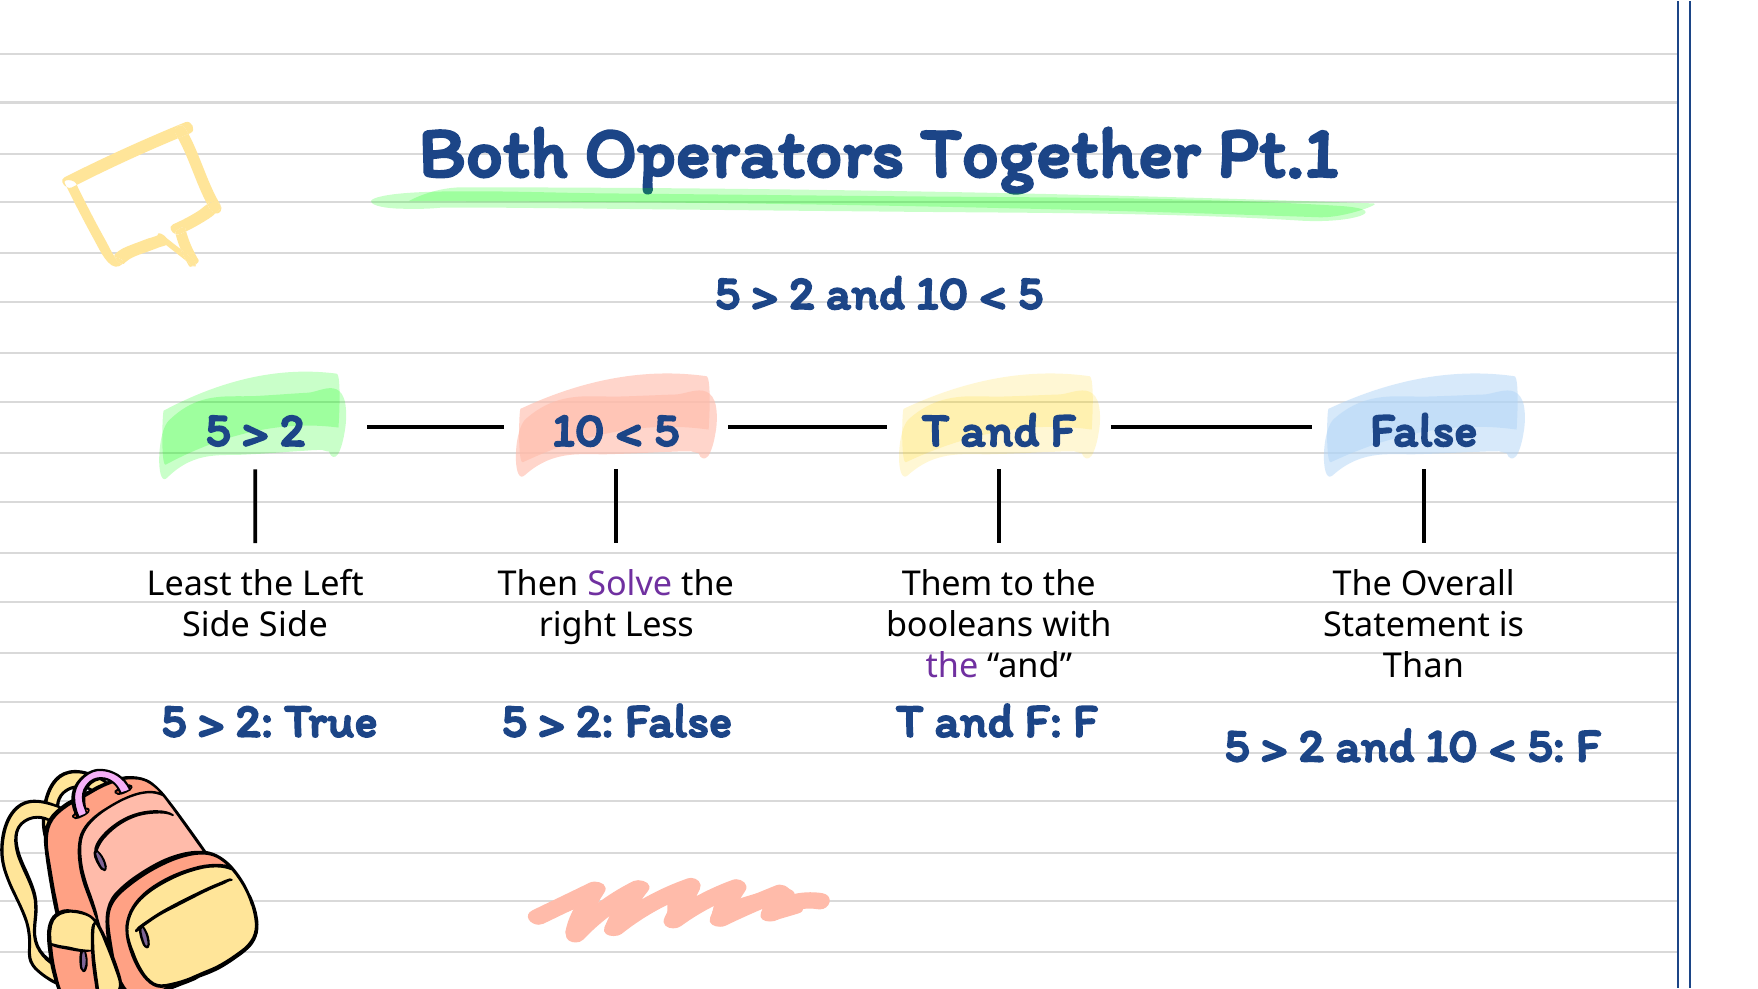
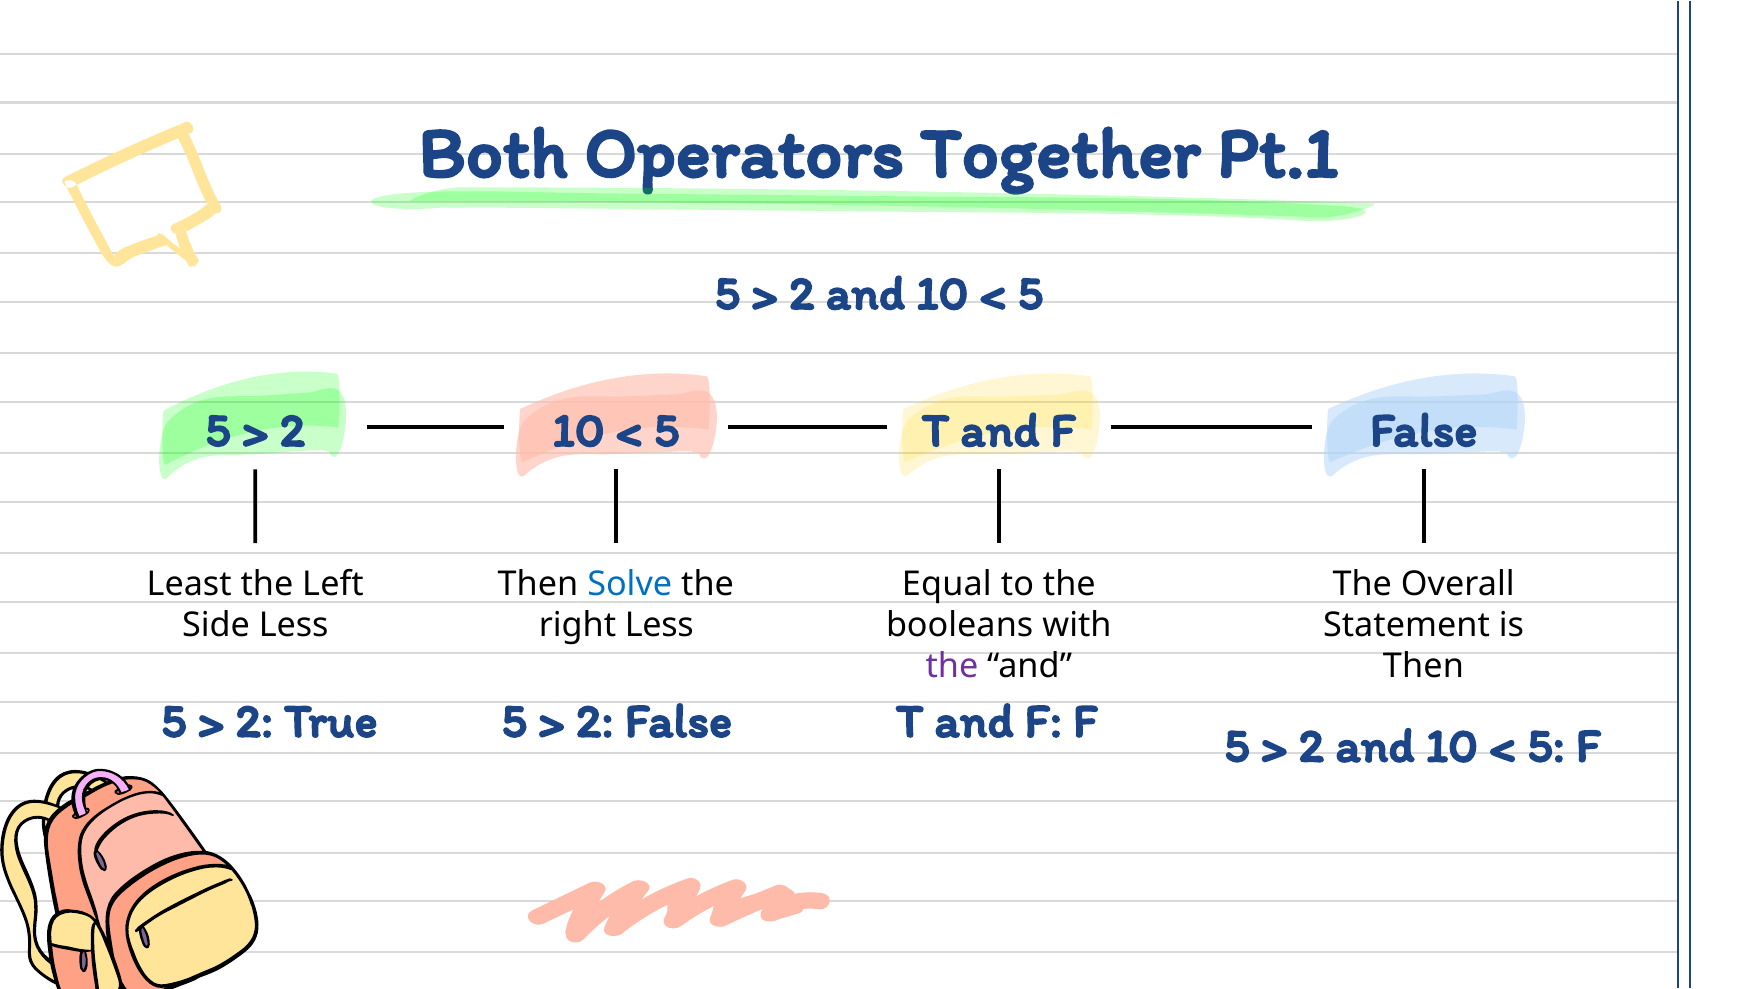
Solve colour: purple -> blue
Them: Them -> Equal
Side Side: Side -> Less
Than at (1423, 666): Than -> Then
